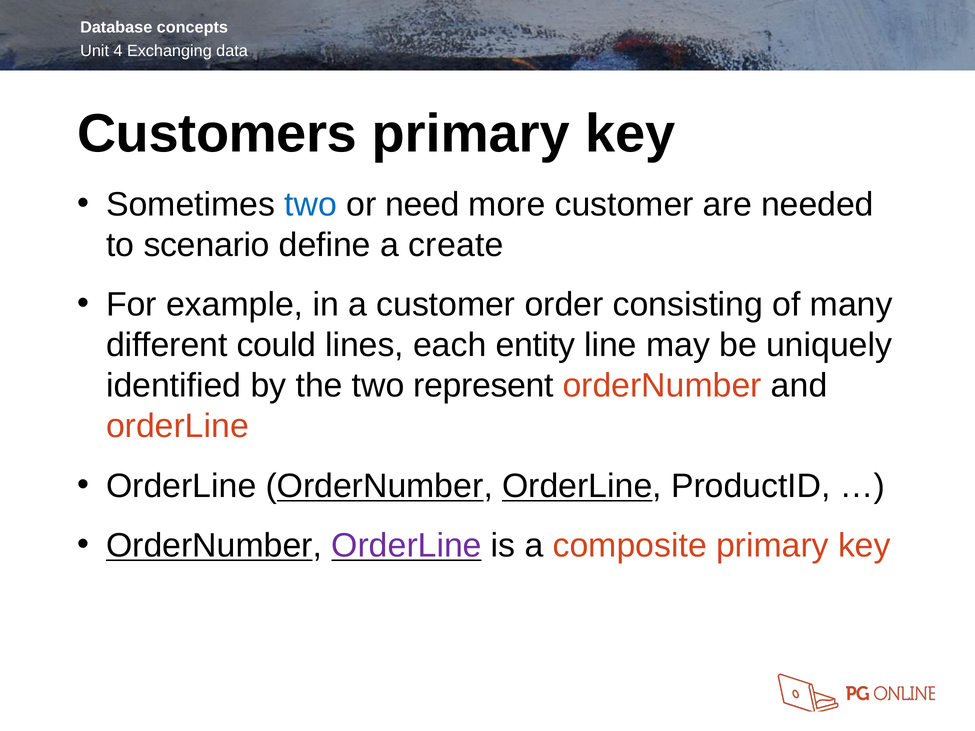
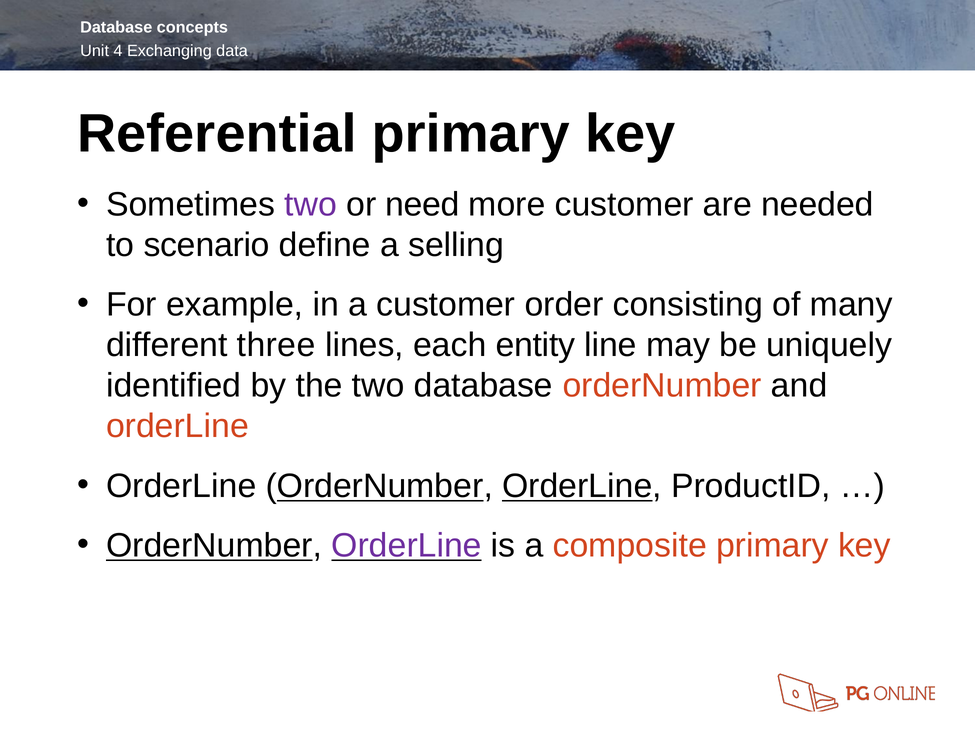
Customers: Customers -> Referential
two at (311, 204) colour: blue -> purple
create: create -> selling
could: could -> three
two represent: represent -> database
